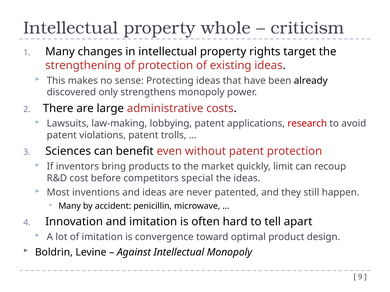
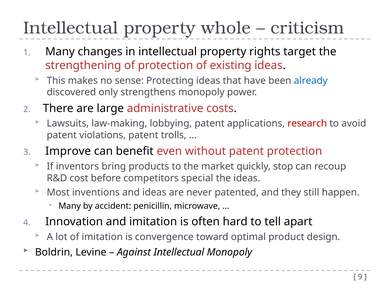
already colour: black -> blue
Sciences: Sciences -> Improve
limit: limit -> stop
